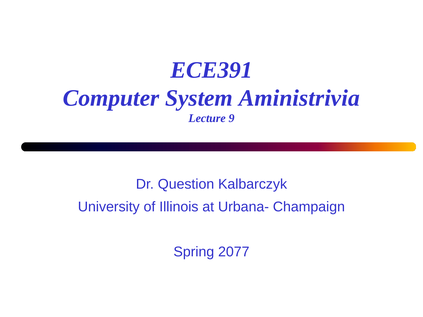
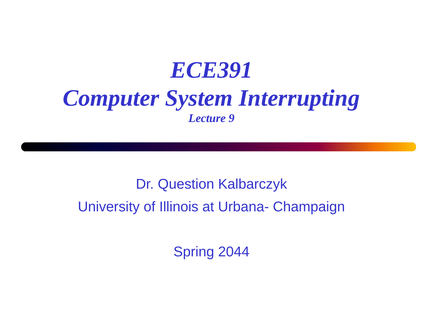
Aministrivia: Aministrivia -> Interrupting
2077: 2077 -> 2044
